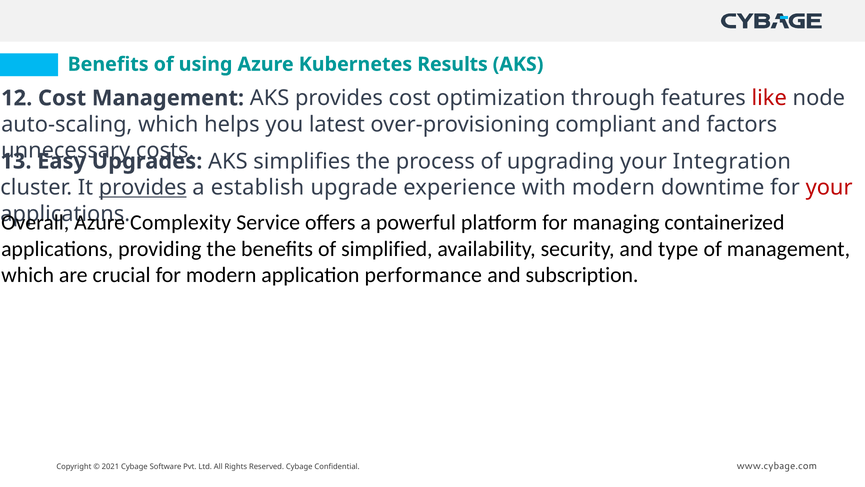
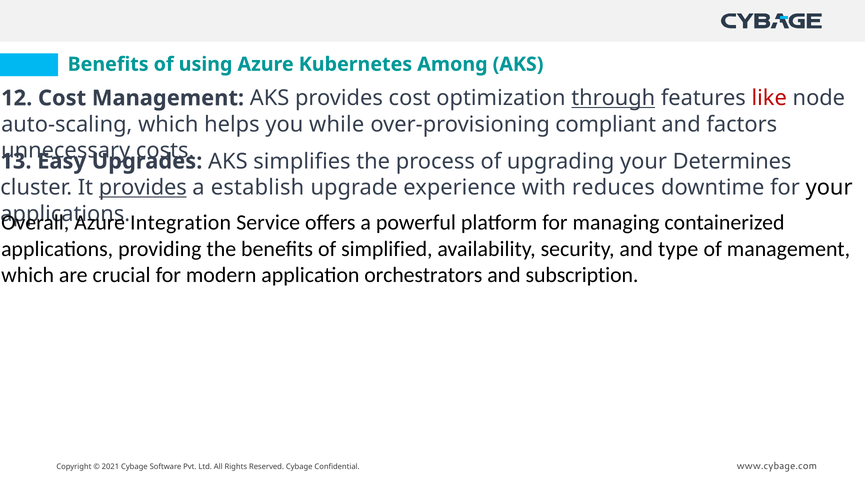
Results: Results -> Among
through underline: none -> present
latest: latest -> while
Integration: Integration -> Determines
with modern: modern -> reduces
your at (829, 187) colour: red -> black
Complexity: Complexity -> Integration
performance: performance -> orchestrators
